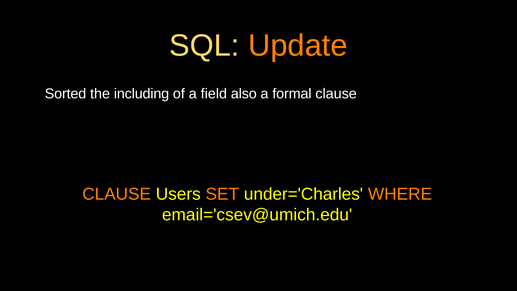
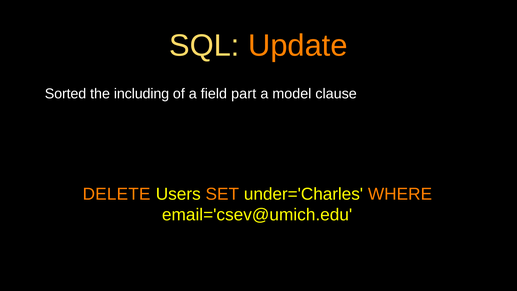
also: also -> part
formal: formal -> model
CLAUSE at (117, 194): CLAUSE -> DELETE
